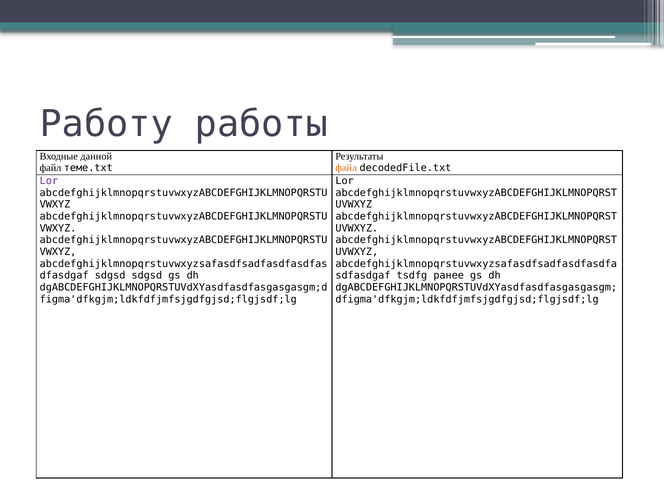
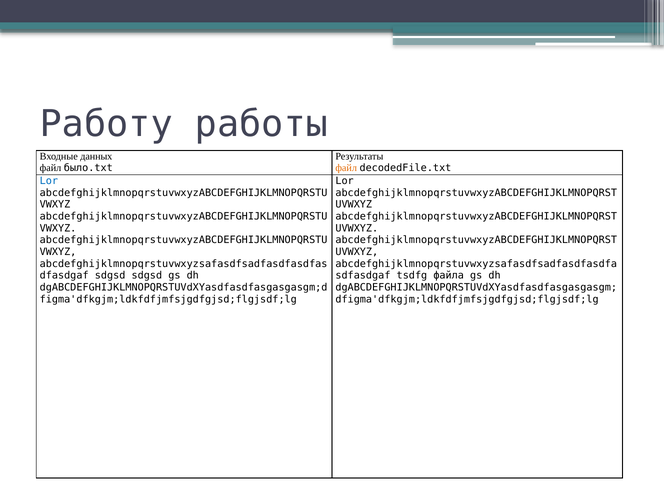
данной: данной -> данных
теме.txt: теме.txt -> было.txt
Lor at (49, 181) colour: purple -> blue
ранее: ранее -> файла
